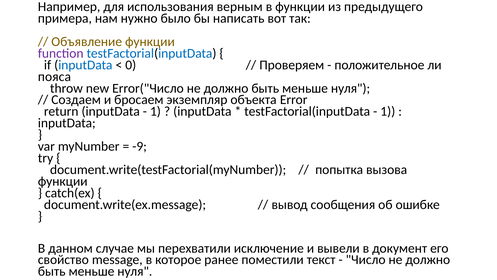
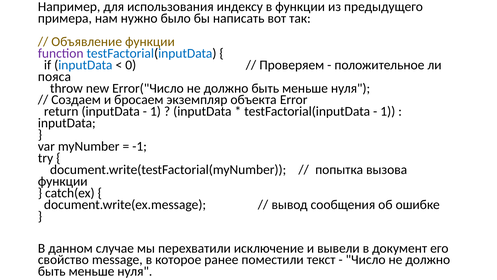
верным: верным -> индексу
-9: -9 -> -1
